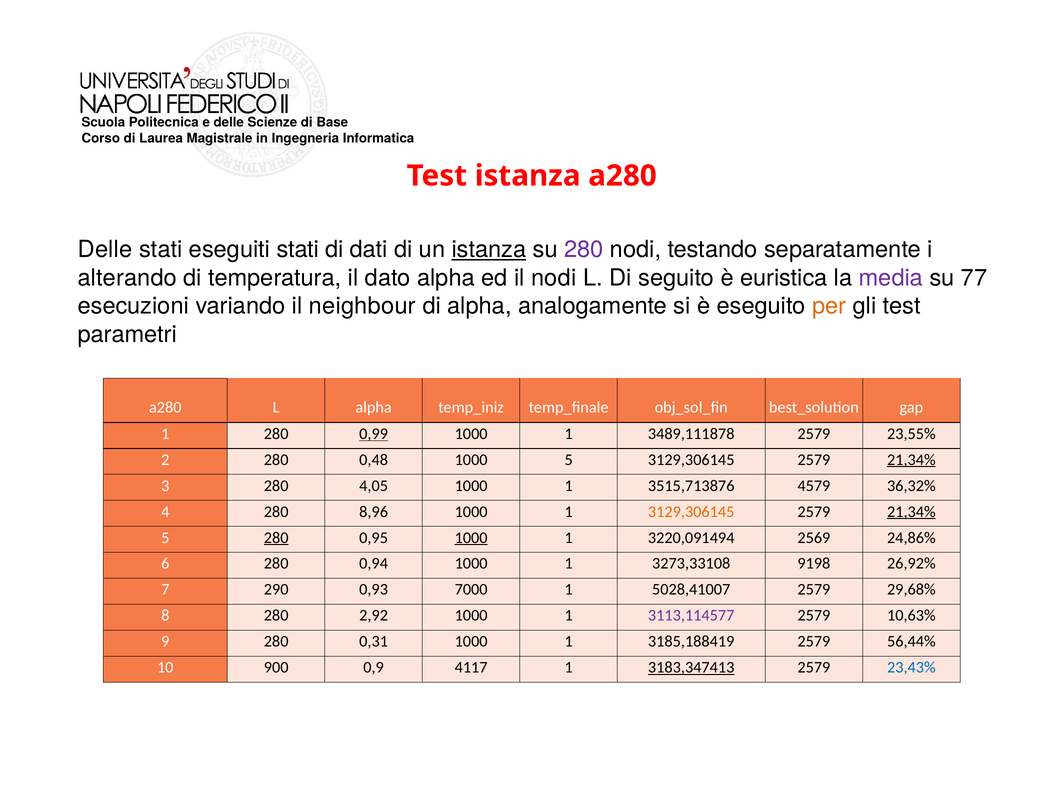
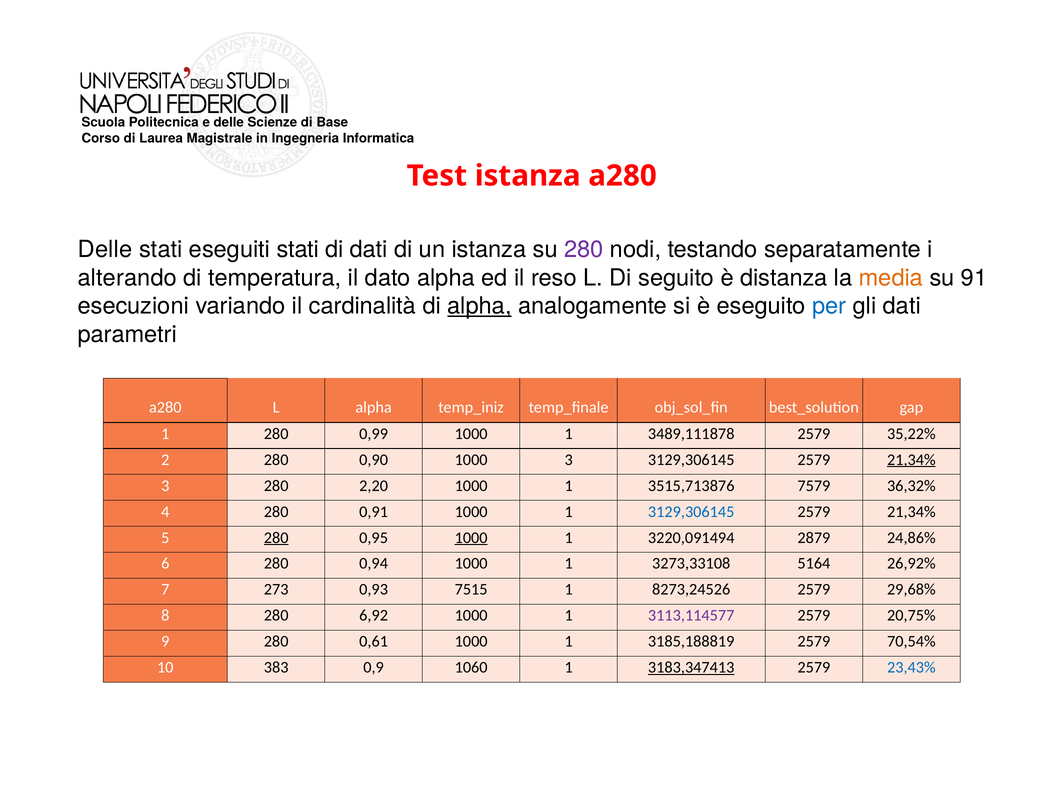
istanza at (489, 249) underline: present -> none
il nodi: nodi -> reso
euristica: euristica -> distanza
media colour: purple -> orange
77: 77 -> 91
neighbour: neighbour -> cardinalità
alpha at (479, 306) underline: none -> present
per colour: orange -> blue
gli test: test -> dati
0,99 underline: present -> none
23,55%: 23,55% -> 35,22%
0,48: 0,48 -> 0,90
1000 5: 5 -> 3
4,05: 4,05 -> 2,20
4579: 4579 -> 7579
8,96: 8,96 -> 0,91
3129,306145 at (691, 512) colour: orange -> blue
21,34% at (911, 512) underline: present -> none
2569: 2569 -> 2879
9198: 9198 -> 5164
290: 290 -> 273
7000: 7000 -> 7515
5028,41007: 5028,41007 -> 8273,24526
2,92: 2,92 -> 6,92
10,63%: 10,63% -> 20,75%
0,31: 0,31 -> 0,61
3185,188419: 3185,188419 -> 3185,188819
56,44%: 56,44% -> 70,54%
900: 900 -> 383
4117: 4117 -> 1060
